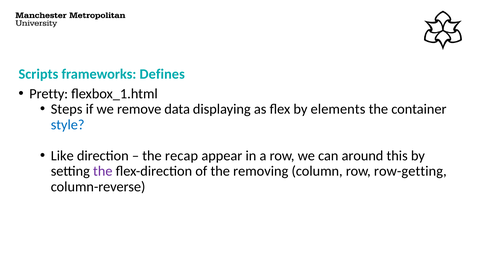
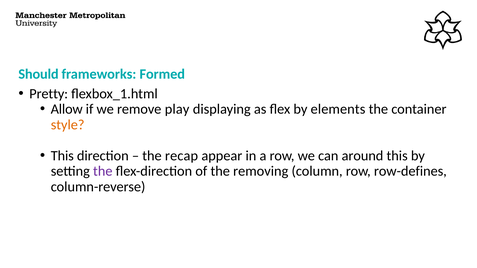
Scripts: Scripts -> Should
Defines: Defines -> Formed
Steps: Steps -> Allow
data: data -> play
style colour: blue -> orange
Like at (62, 156): Like -> This
row-getting: row-getting -> row-defines
